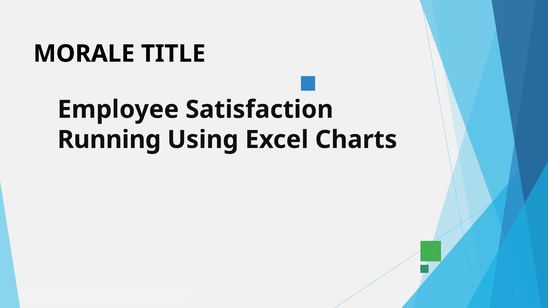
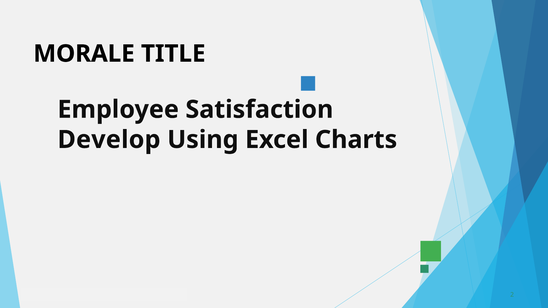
Running: Running -> Develop
